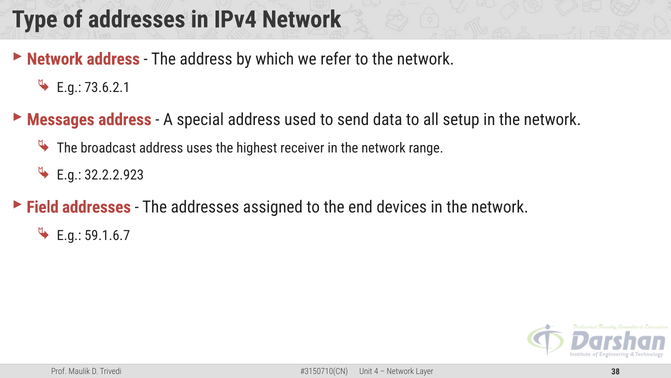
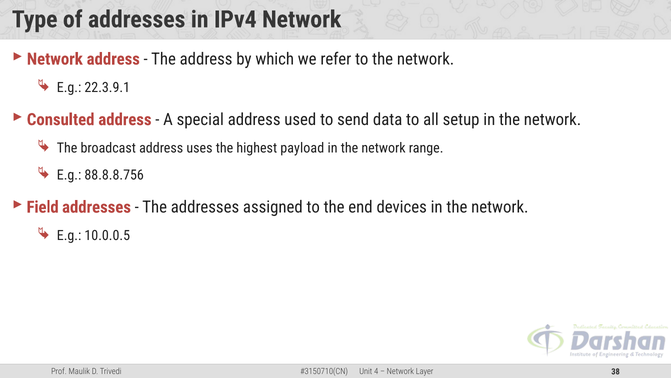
73.6.2.1: 73.6.2.1 -> 22.3.9.1
Messages: Messages -> Consulted
receiver: receiver -> payload
32.2.2.923: 32.2.2.923 -> 88.8.8.756
59.1.6.7: 59.1.6.7 -> 10.0.0.5
